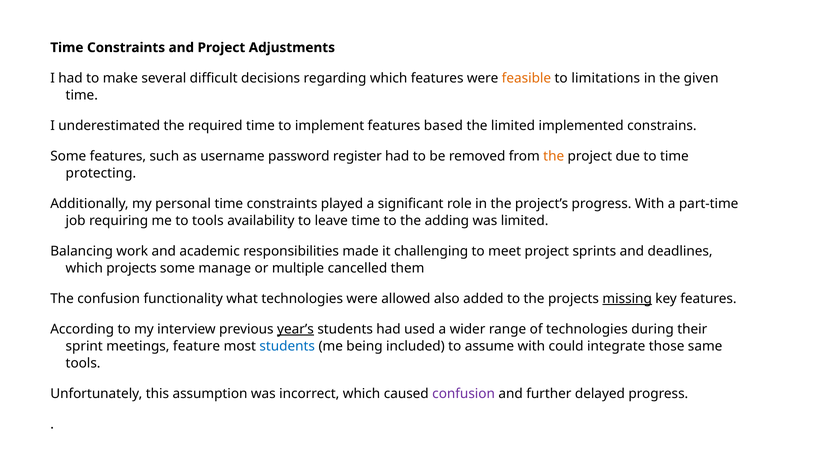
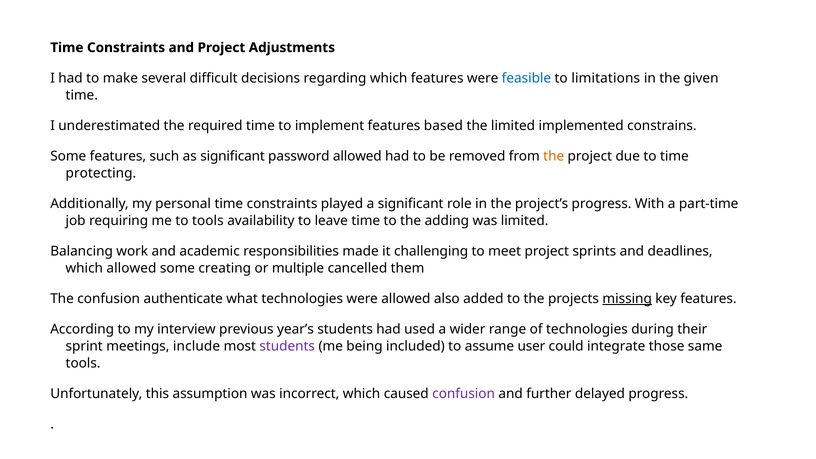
feasible colour: orange -> blue
as username: username -> significant
password register: register -> allowed
which projects: projects -> allowed
manage: manage -> creating
functionality: functionality -> authenticate
year’s underline: present -> none
feature: feature -> include
students at (287, 346) colour: blue -> purple
assume with: with -> user
